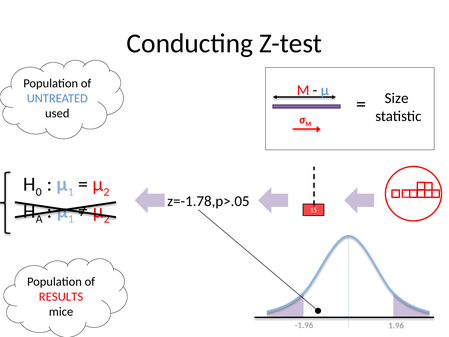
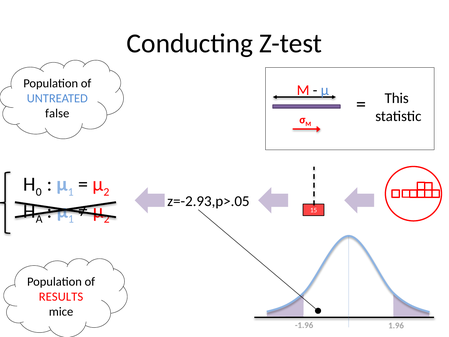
Size: Size -> This
used: used -> false
z=-1.78,p>.05: z=-1.78,p>.05 -> z=-2.93,p>.05
